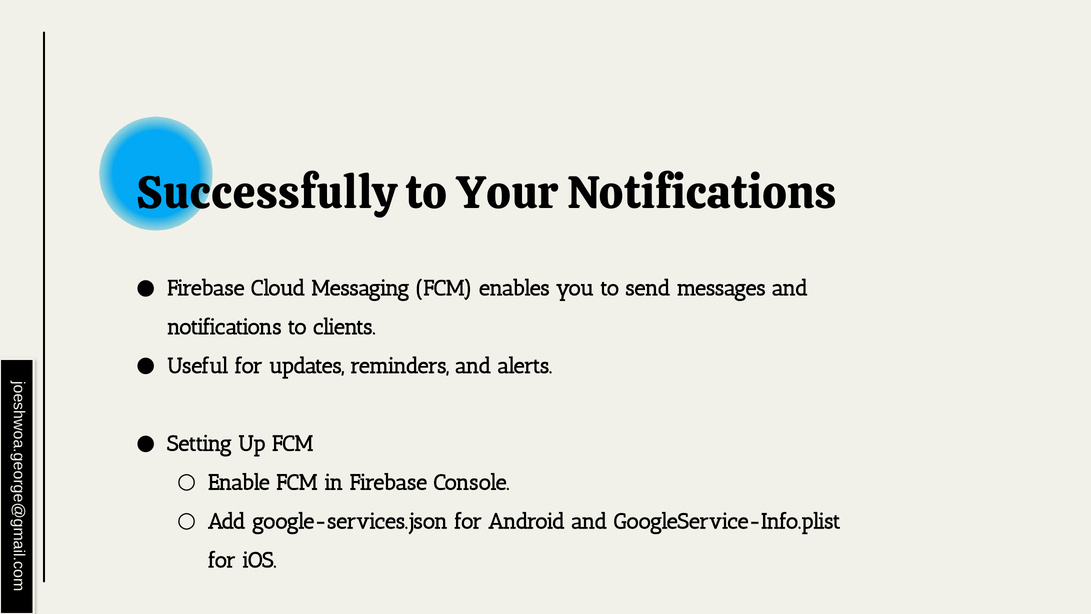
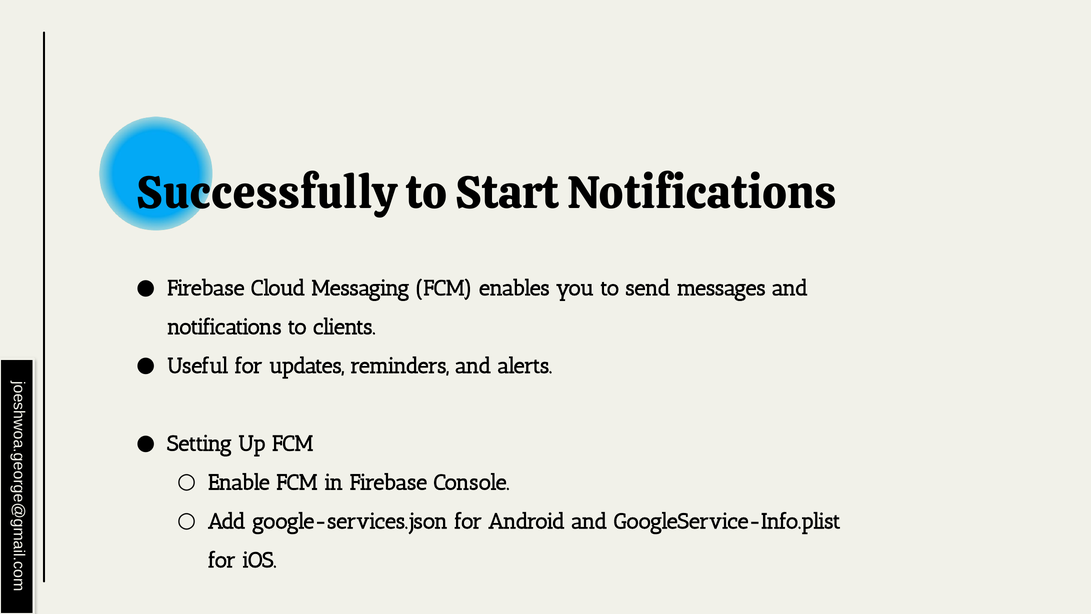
Your: Your -> Start
